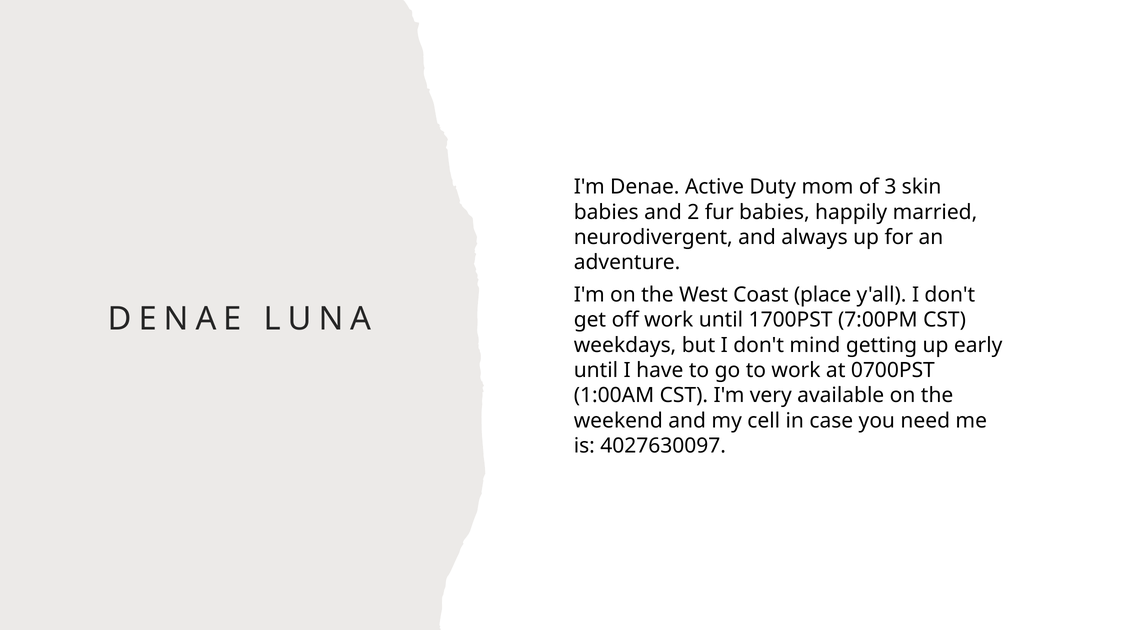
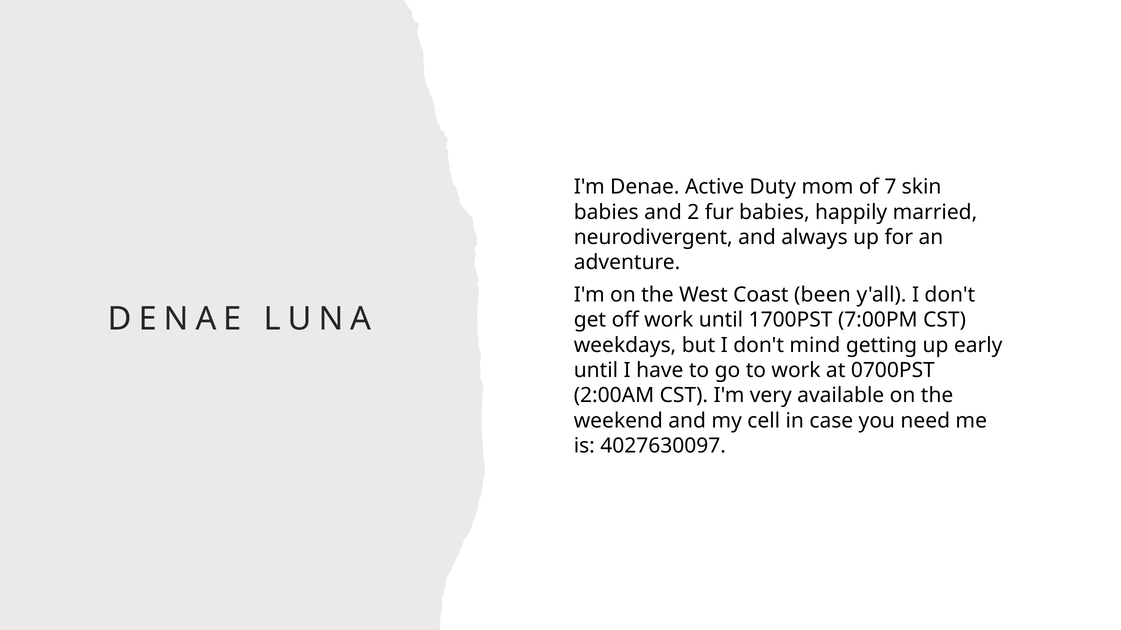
3: 3 -> 7
place: place -> been
1:00AM: 1:00AM -> 2:00AM
